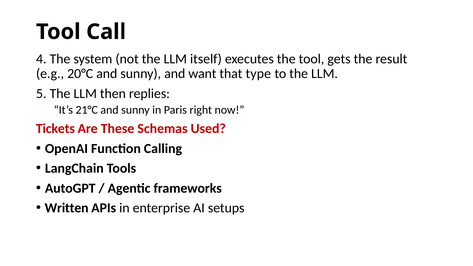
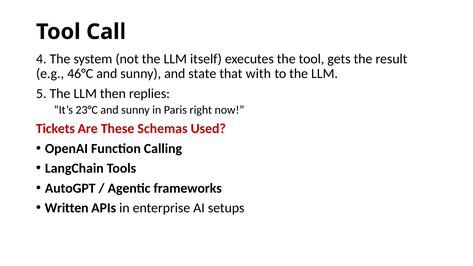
20°C: 20°C -> 46°C
want: want -> state
type: type -> with
21°C: 21°C -> 23°C
